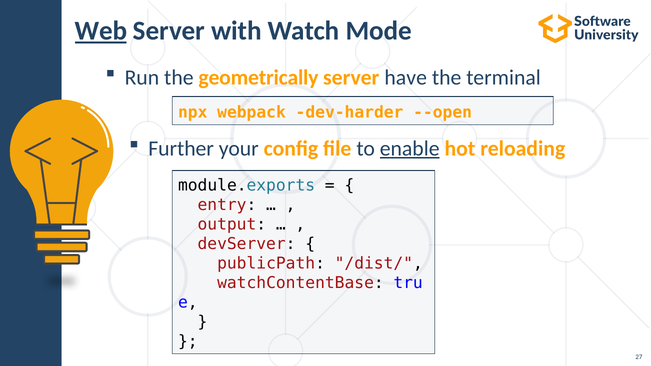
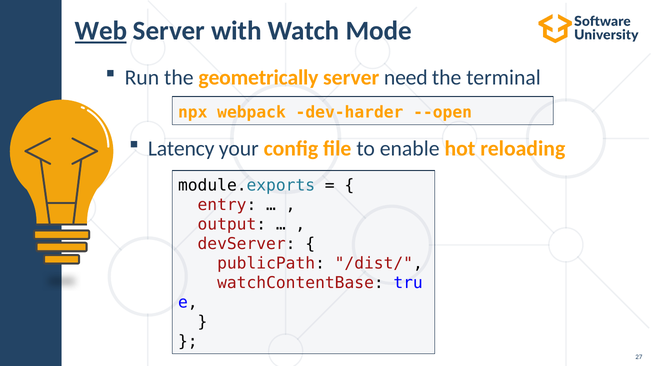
have: have -> need
Further: Further -> Latency
enable underline: present -> none
